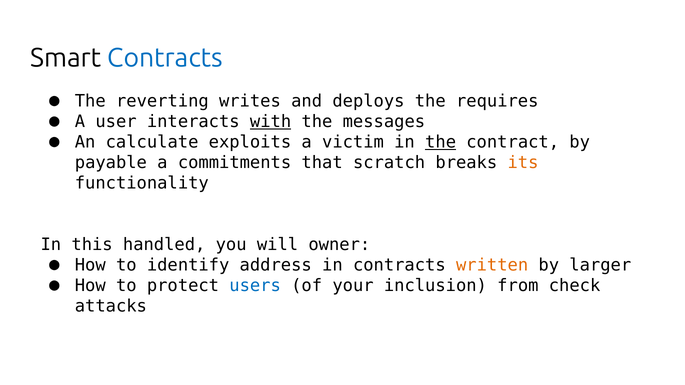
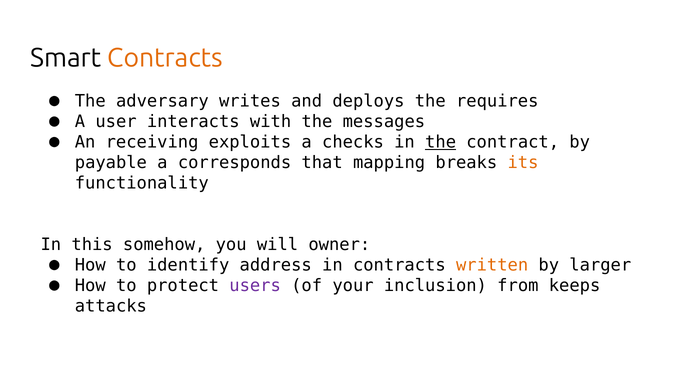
Contracts at (165, 58) colour: blue -> orange
reverting: reverting -> adversary
with underline: present -> none
calculate: calculate -> receiving
victim: victim -> checks
commitments: commitments -> corresponds
scratch: scratch -> mapping
handled: handled -> somehow
users colour: blue -> purple
check: check -> keeps
